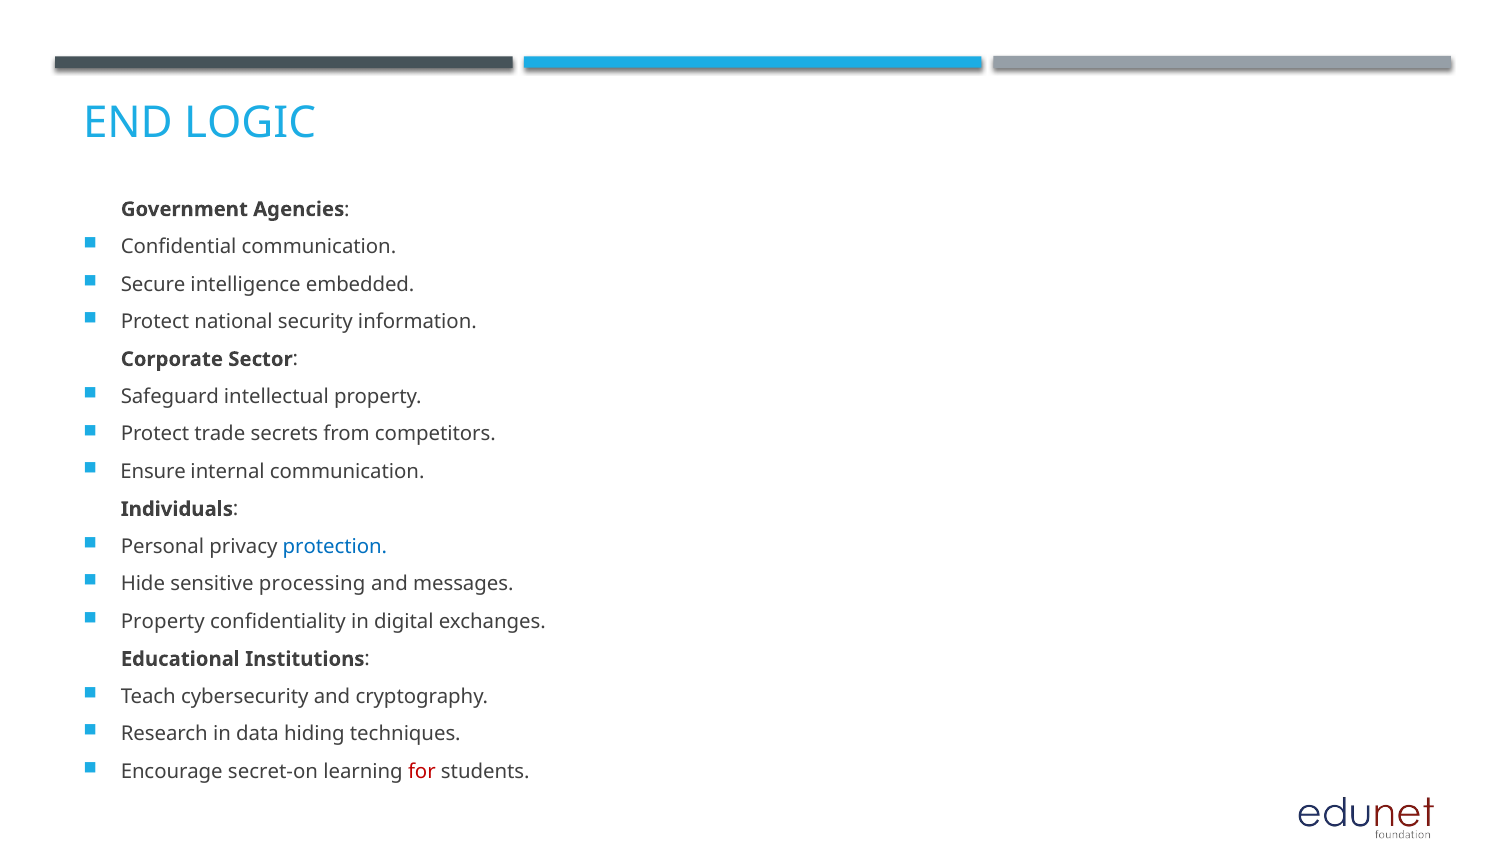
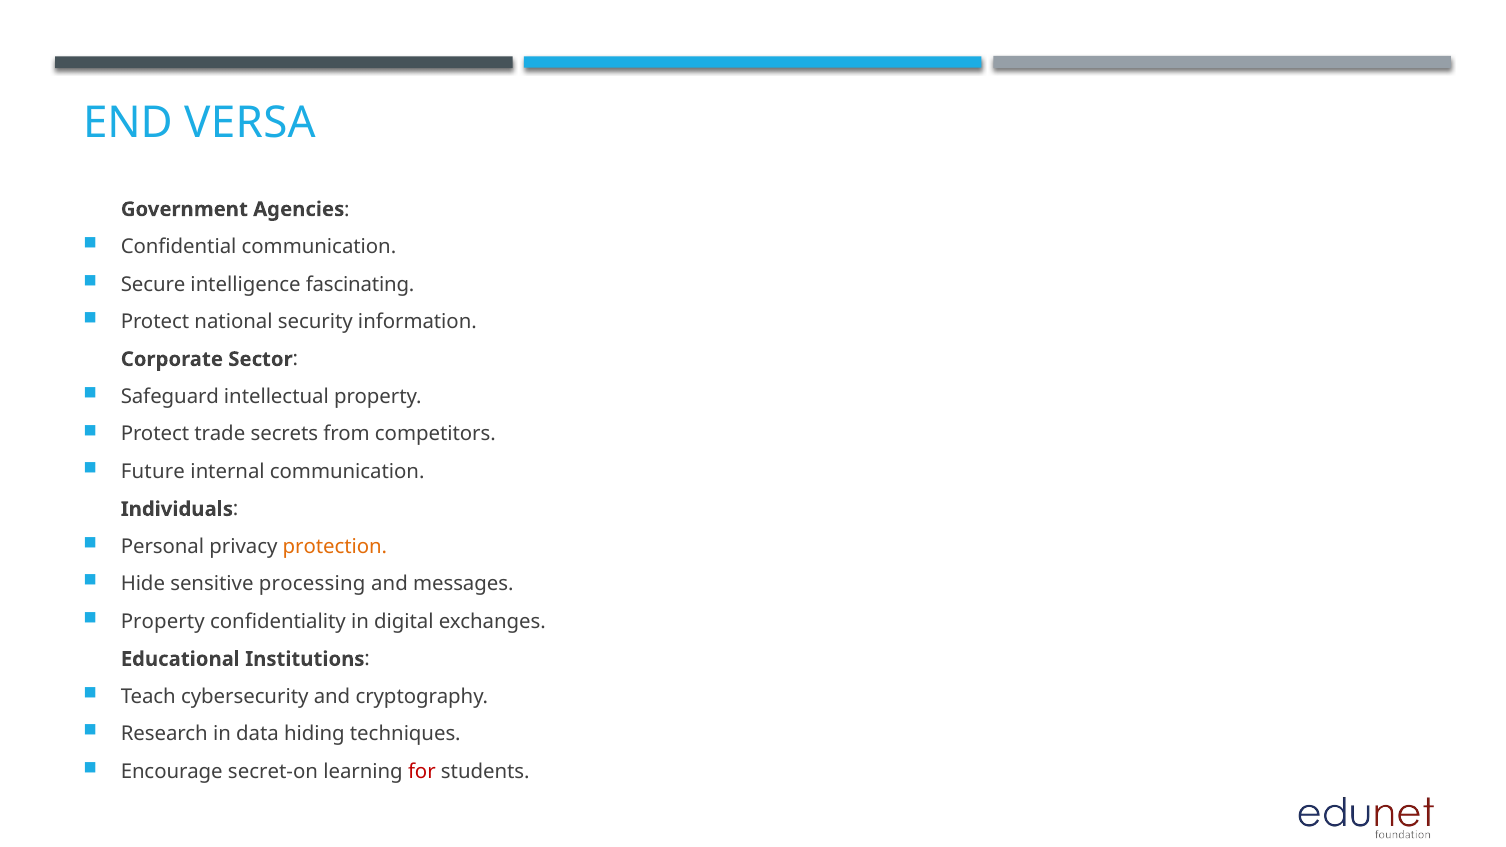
LOGIC: LOGIC -> VERSA
embedded: embedded -> fascinating
Ensure: Ensure -> Future
protection colour: blue -> orange
